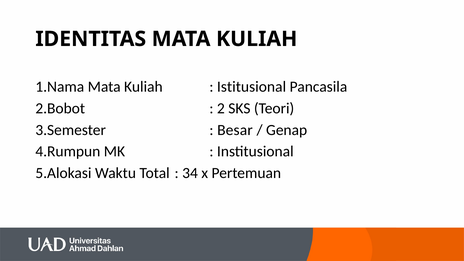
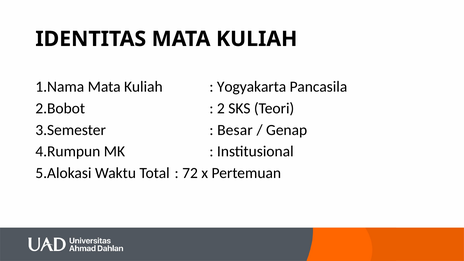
Istitusional: Istitusional -> Yogyakarta
34: 34 -> 72
